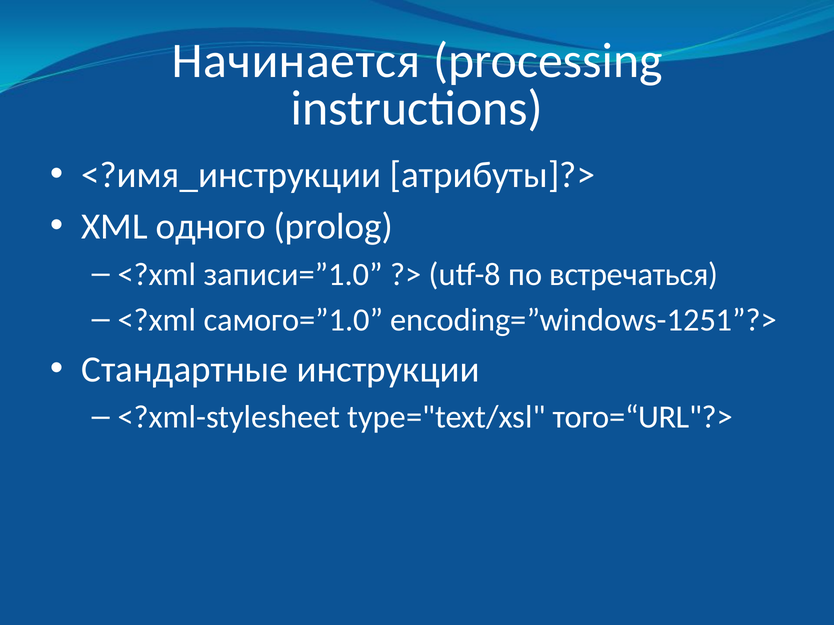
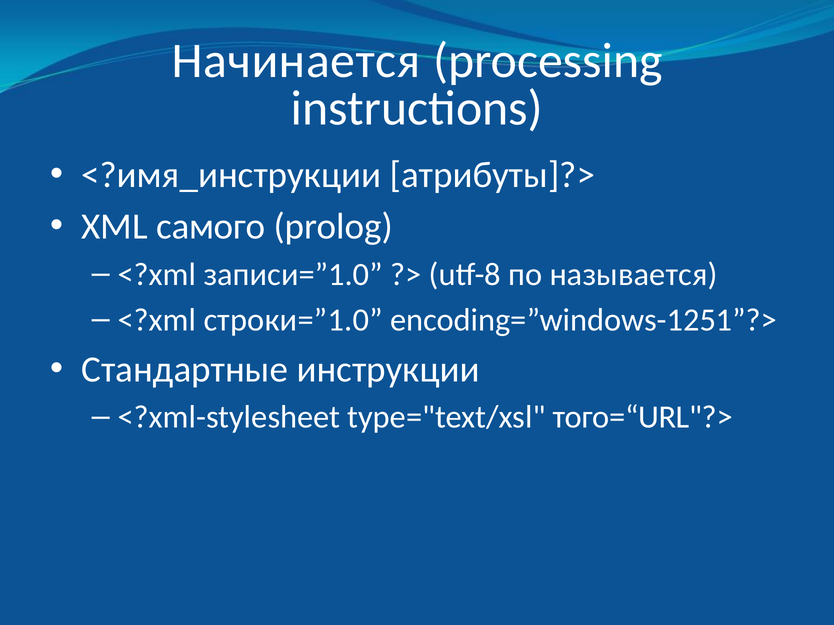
одного: одного -> самого
встречаться: встречаться -> называется
самого=”1.0: самого=”1.0 -> строки=”1.0
